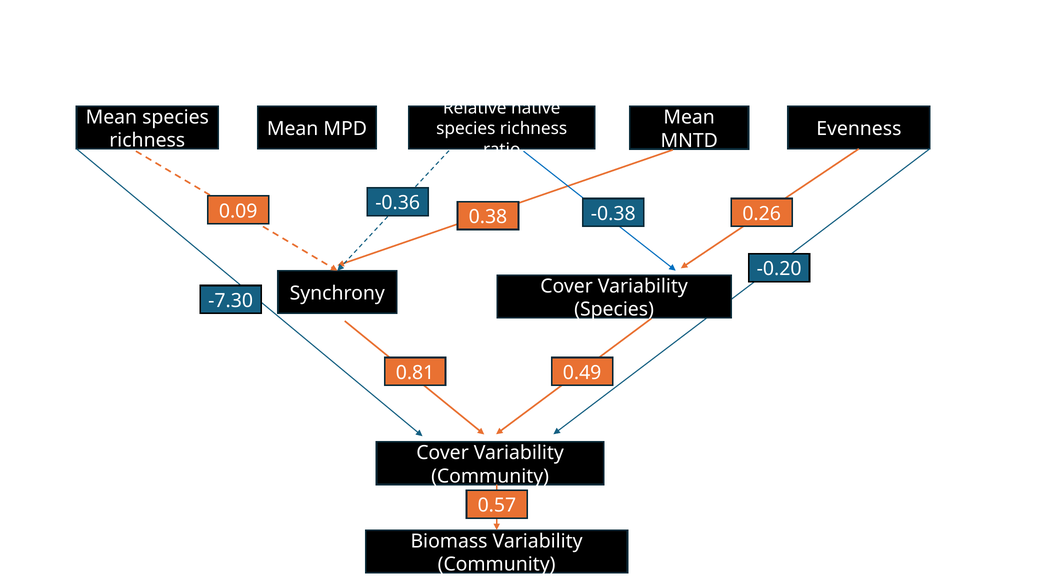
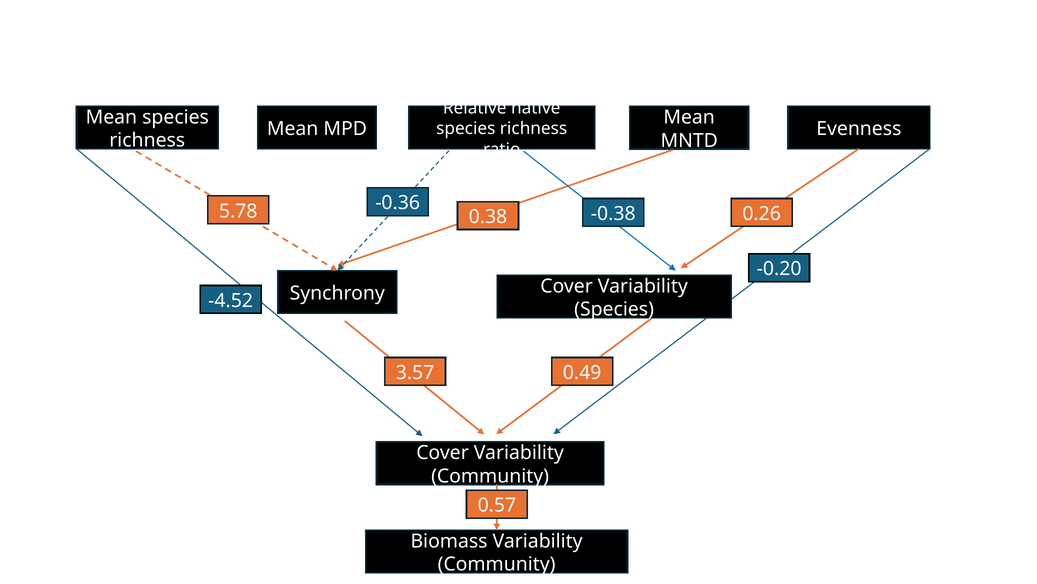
0.09: 0.09 -> 5.78
-7.30: -7.30 -> -4.52
0.81: 0.81 -> 3.57
